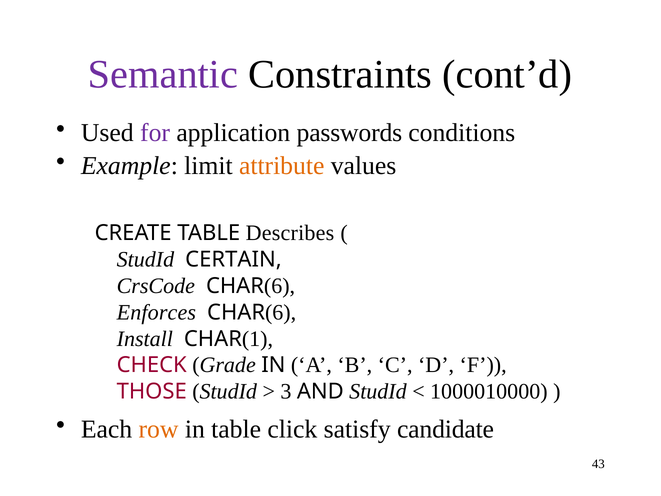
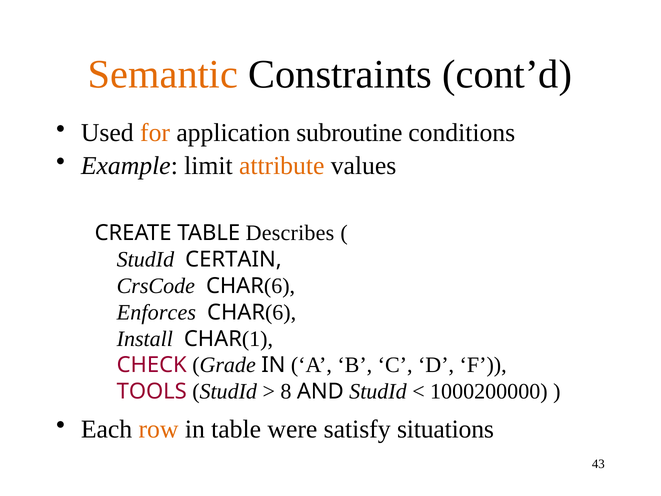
Semantic colour: purple -> orange
for colour: purple -> orange
passwords: passwords -> subroutine
THOSE: THOSE -> TOOLS
3: 3 -> 8
1000010000: 1000010000 -> 1000200000
click: click -> were
candidate: candidate -> situations
